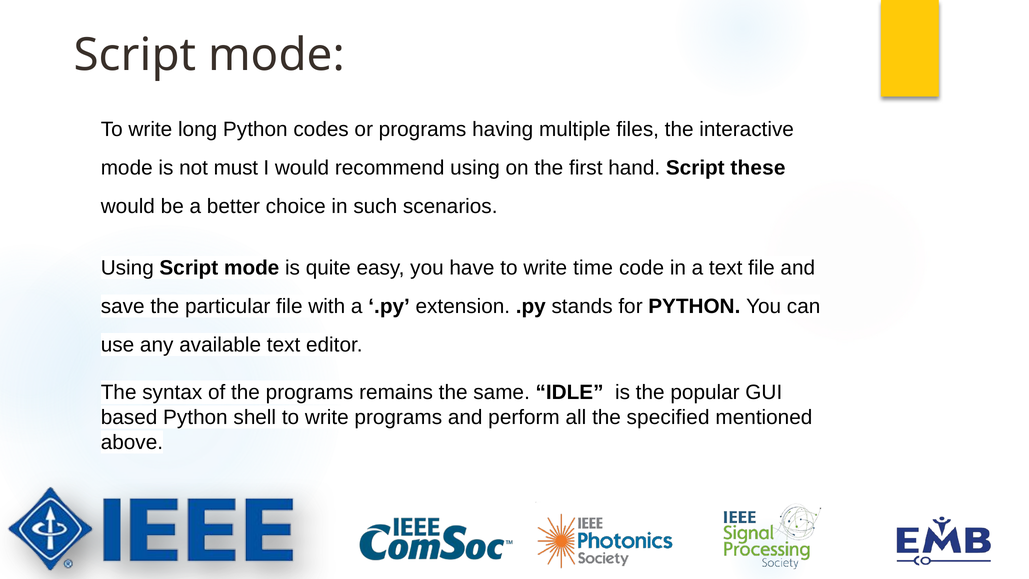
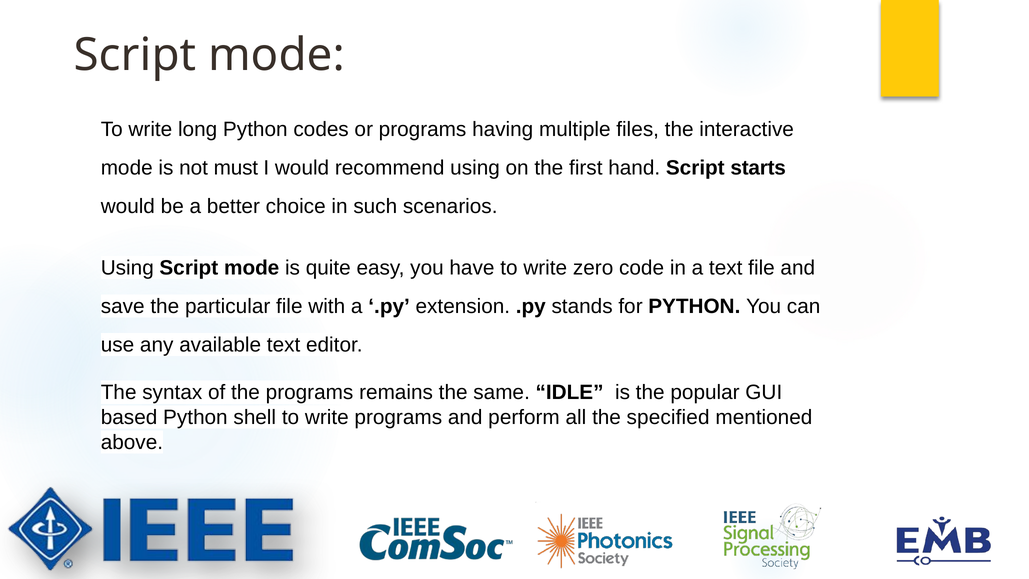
these: these -> starts
time: time -> zero
